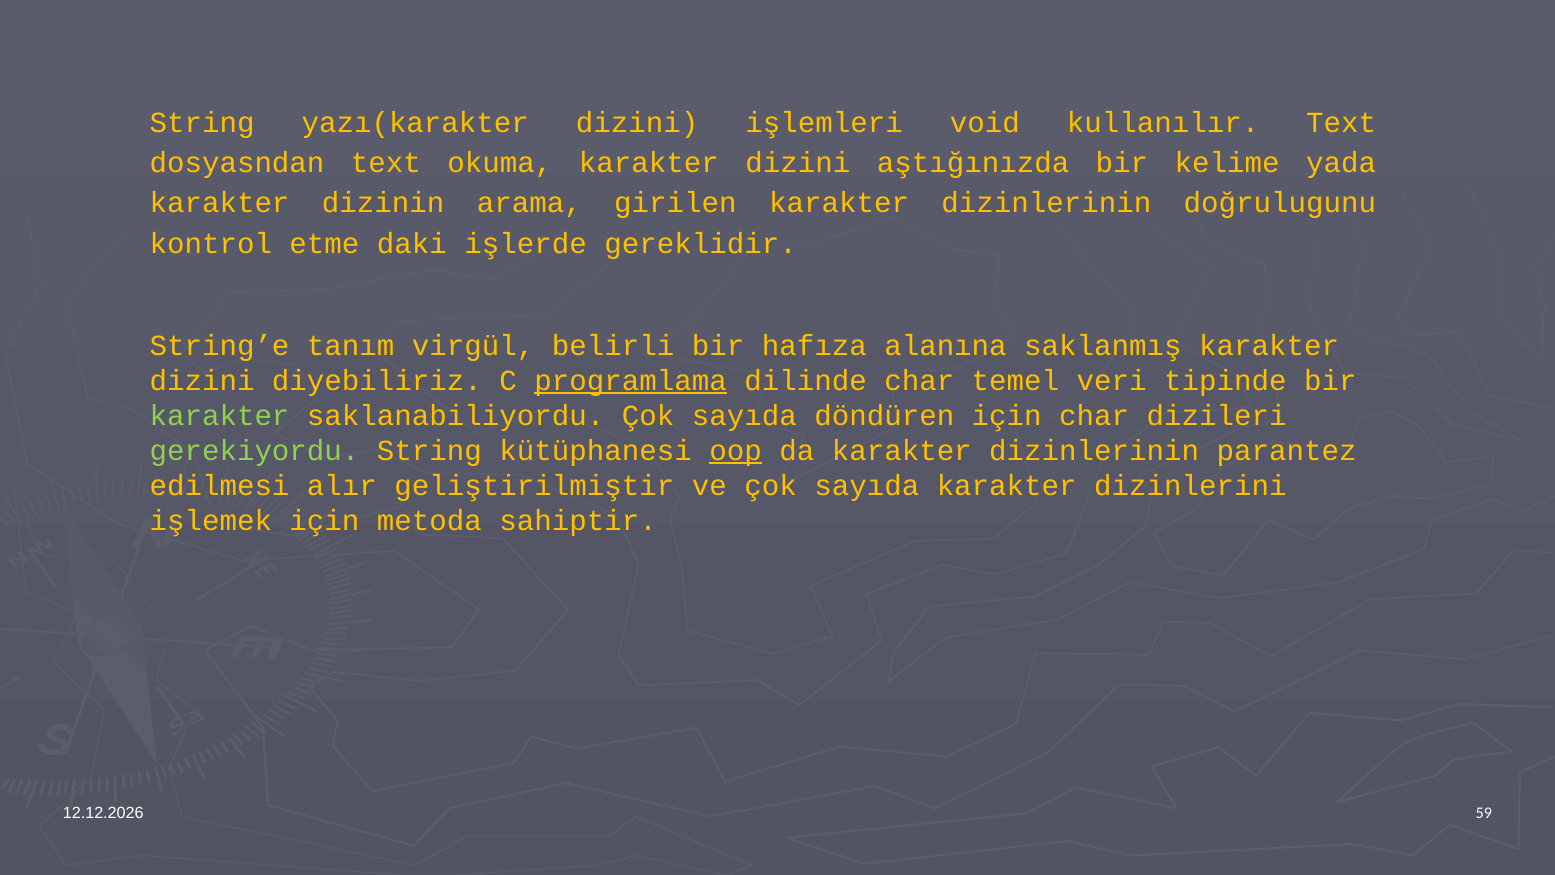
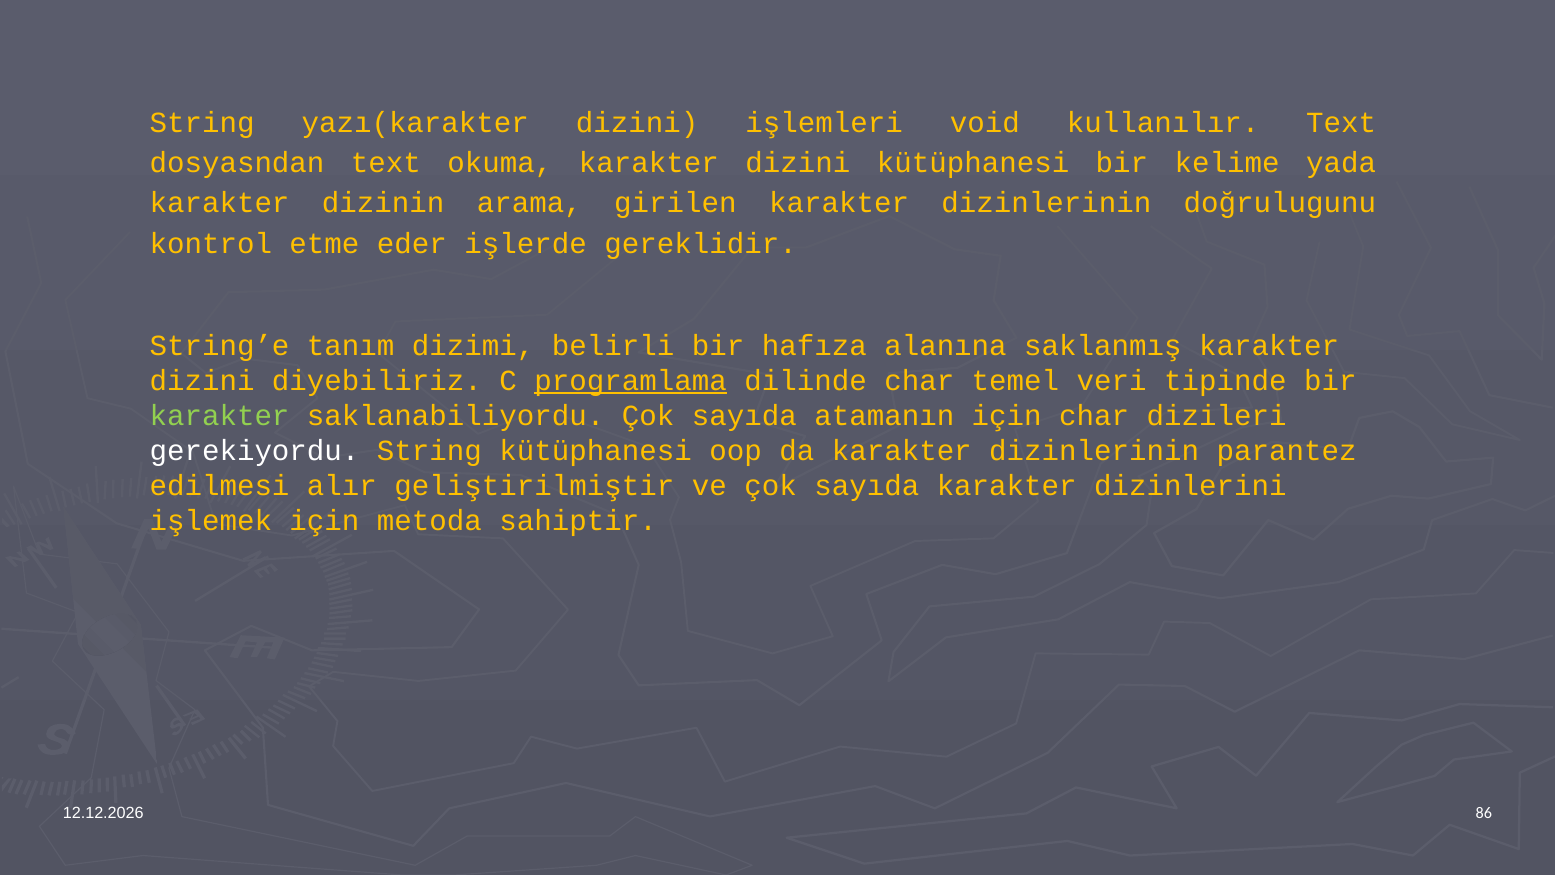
dizini aştığınızda: aştığınızda -> kütüphanesi
daki: daki -> eder
virgül: virgül -> dizimi
döndüren: döndüren -> atamanın
gerekiyordu colour: light green -> white
oop underline: present -> none
59: 59 -> 86
